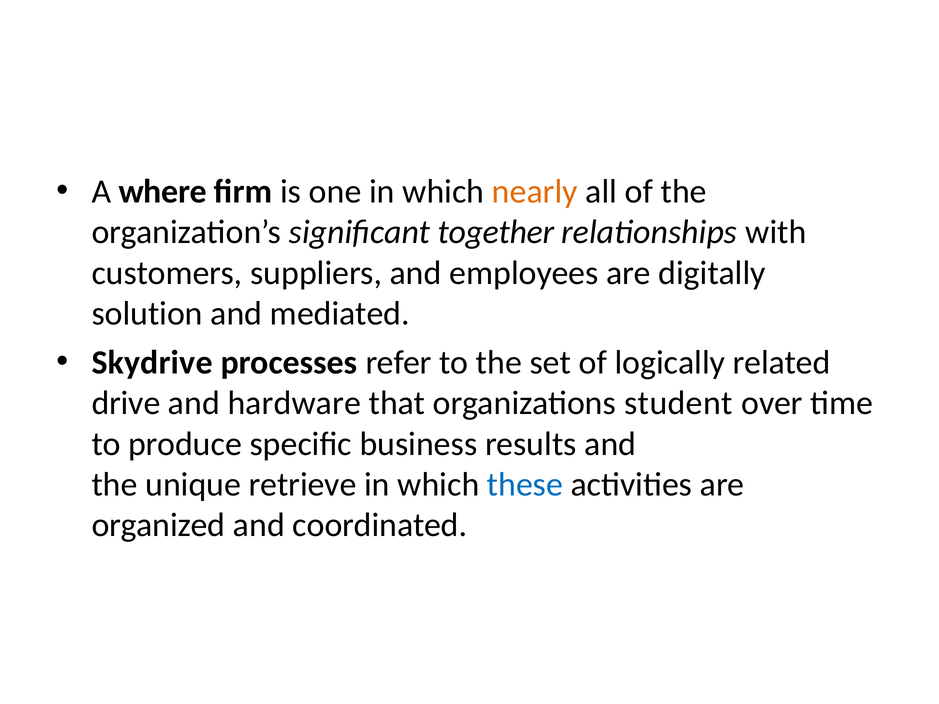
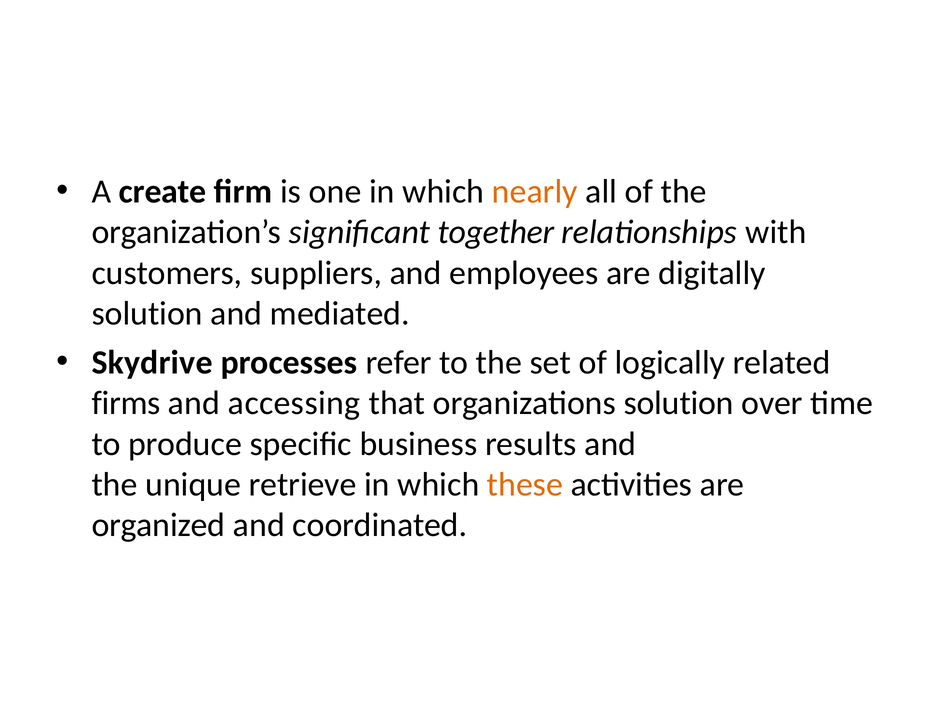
where: where -> create
drive: drive -> firms
hardware: hardware -> accessing
organizations student: student -> solution
these colour: blue -> orange
